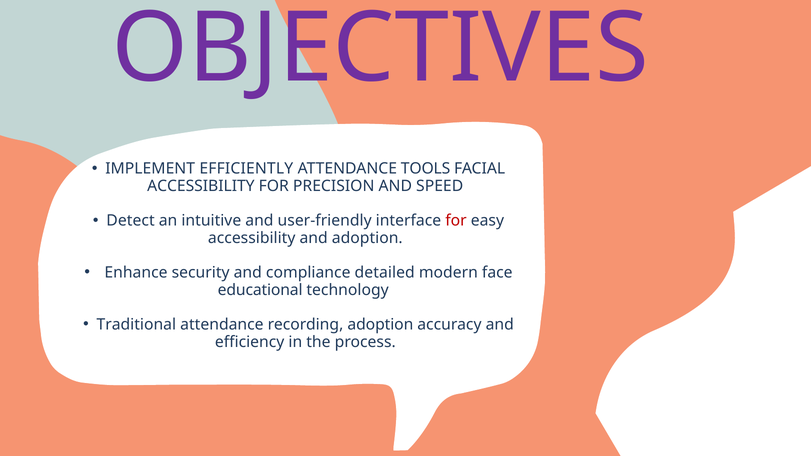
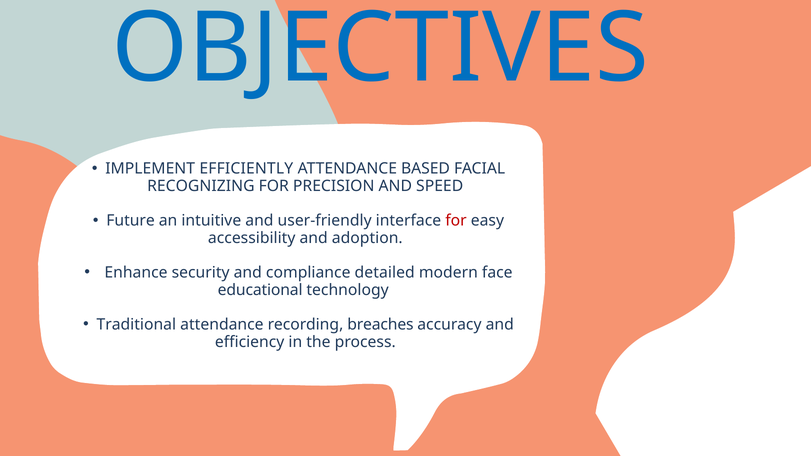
OBJECTIVES colour: purple -> blue
TOOLS: TOOLS -> BASED
ACCESSIBILITY at (201, 186): ACCESSIBILITY -> RECOGNIZING
Detect: Detect -> Future
recording adoption: adoption -> breaches
